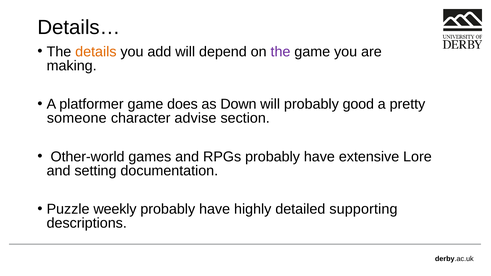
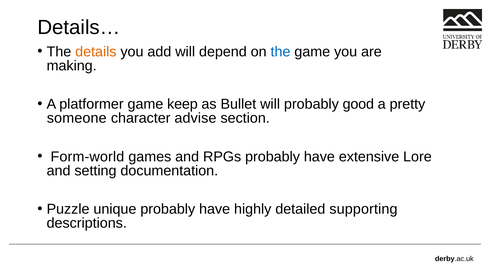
the at (281, 52) colour: purple -> blue
does: does -> keep
Down: Down -> Bullet
Other-world: Other-world -> Form-world
weekly: weekly -> unique
